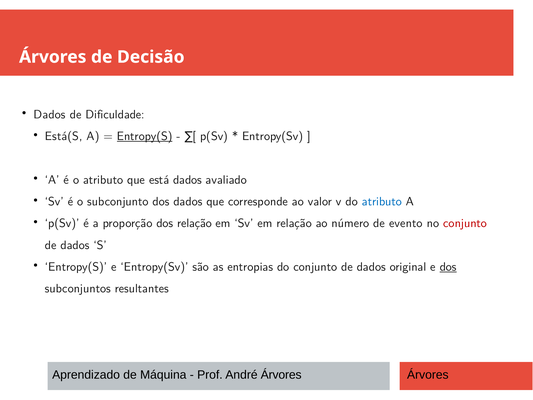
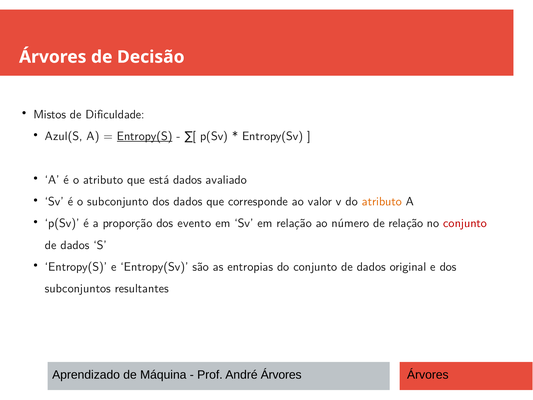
Dados at (50, 114): Dados -> Mistos
Está(S: Está(S -> Azul(S
atributo at (382, 201) colour: blue -> orange
dos relação: relação -> evento
de evento: evento -> relação
dos at (448, 267) underline: present -> none
